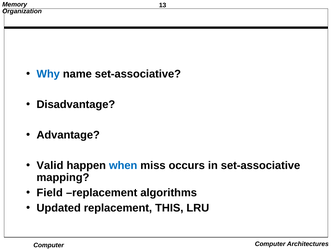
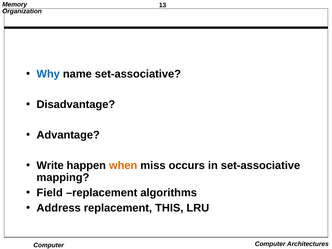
Valid: Valid -> Write
when colour: blue -> orange
Updated: Updated -> Address
